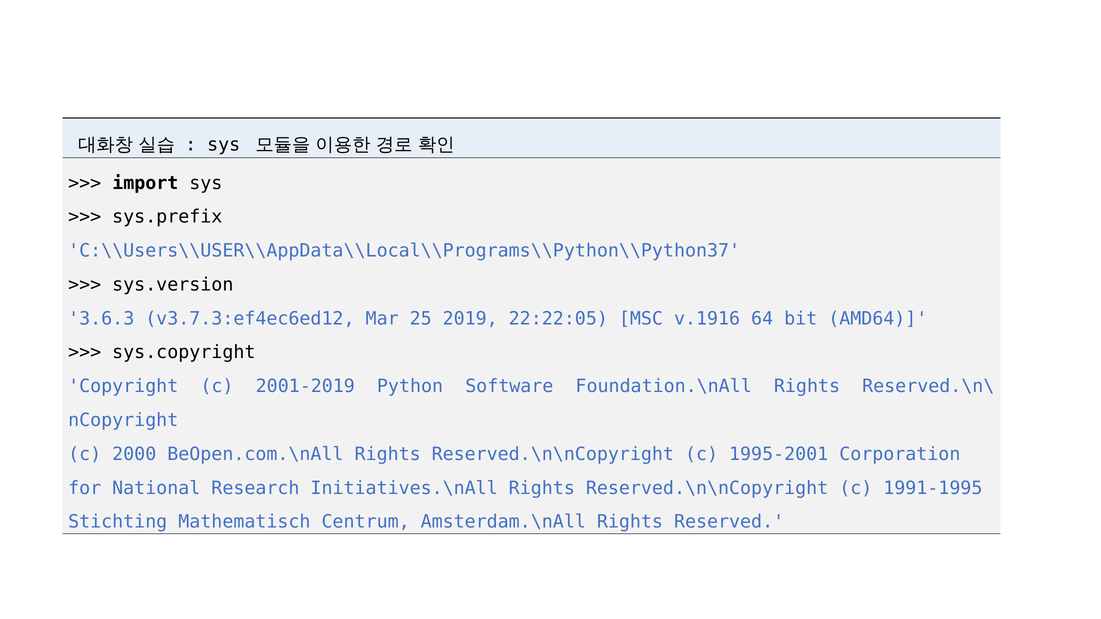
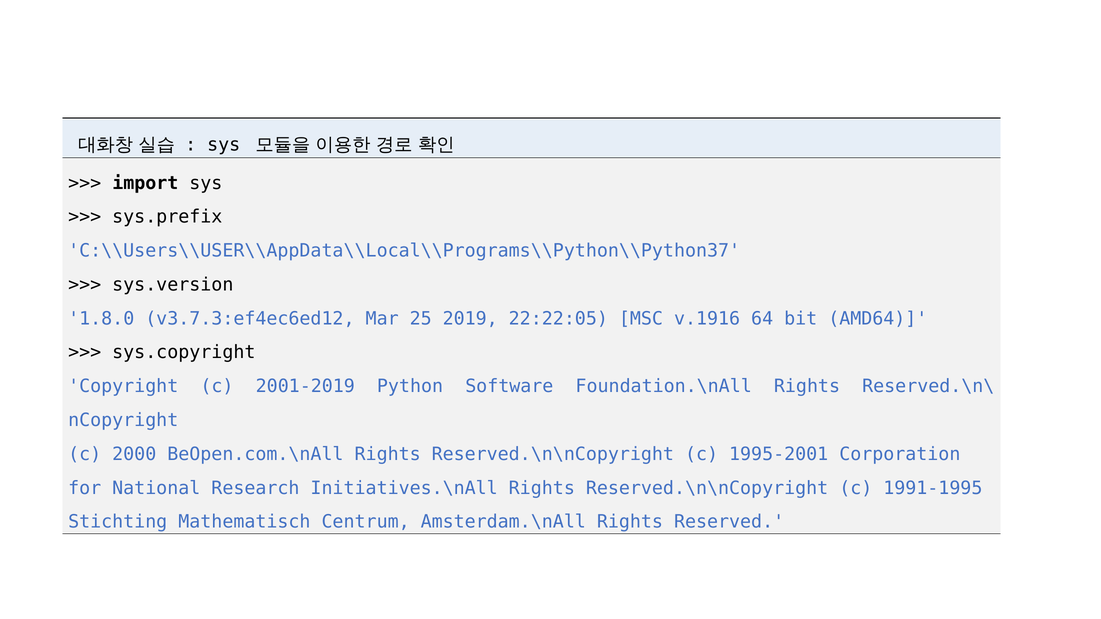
3.6.3: 3.6.3 -> 1.8.0
